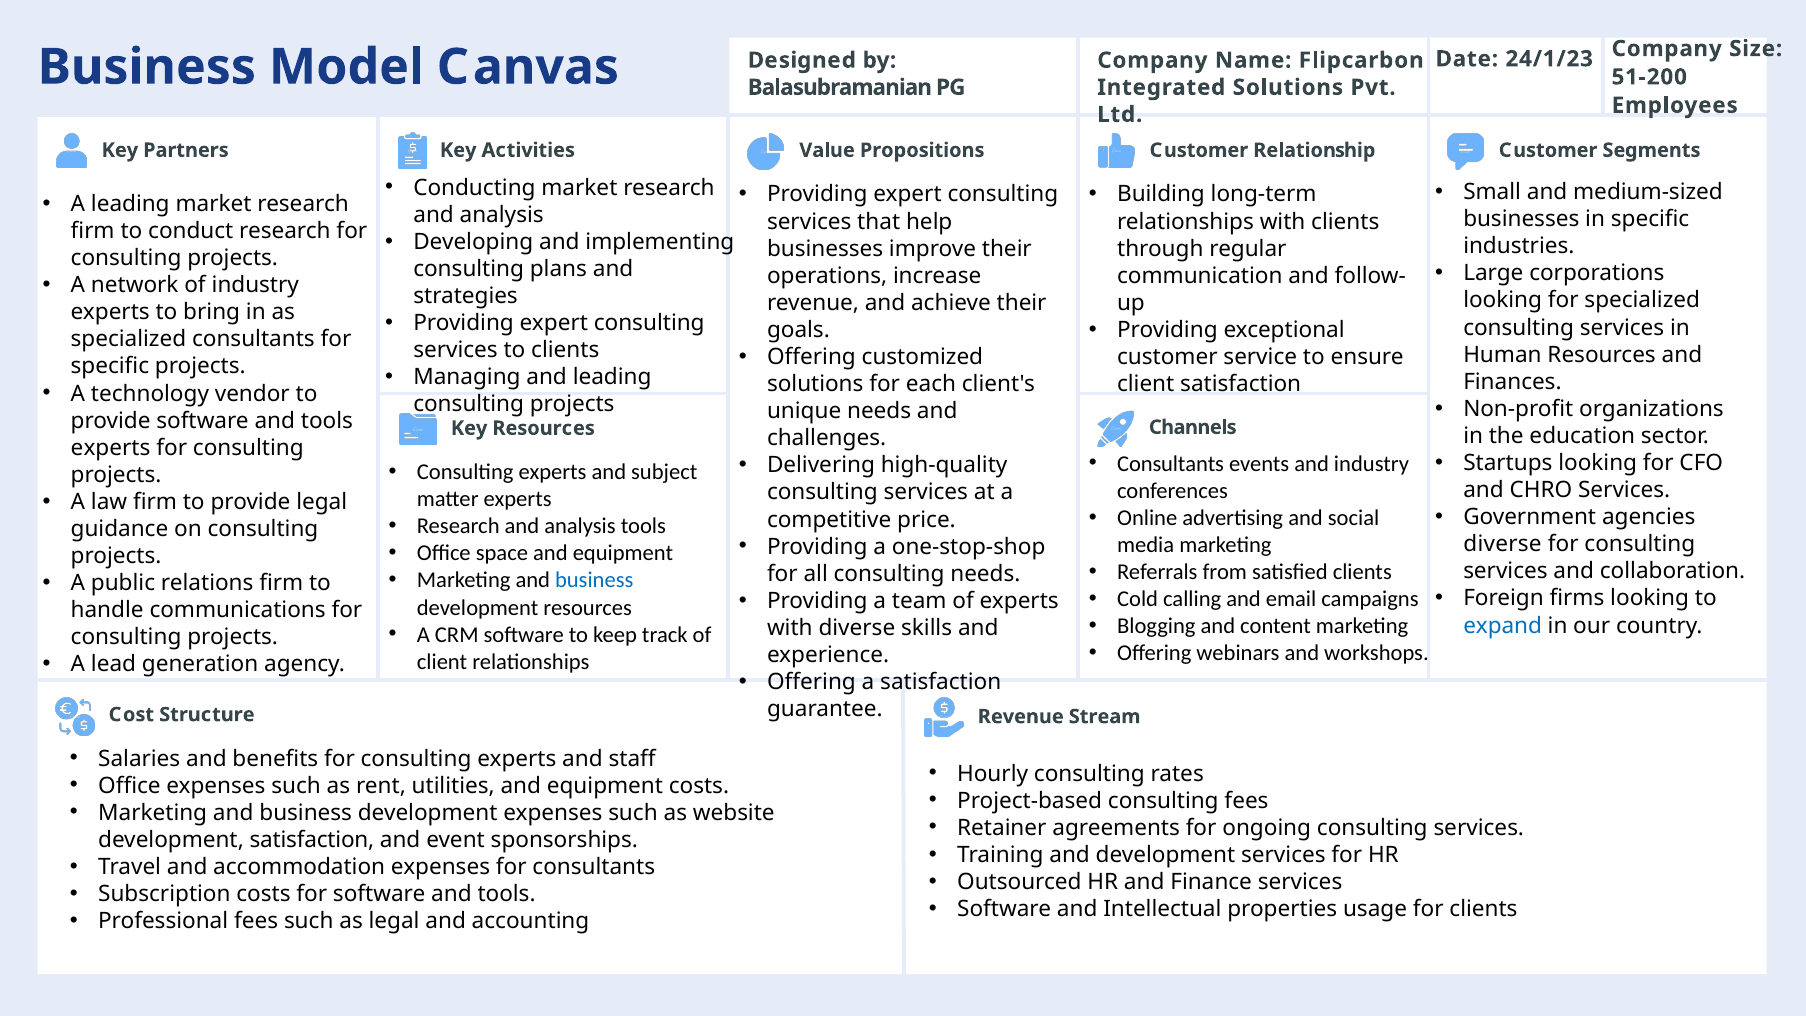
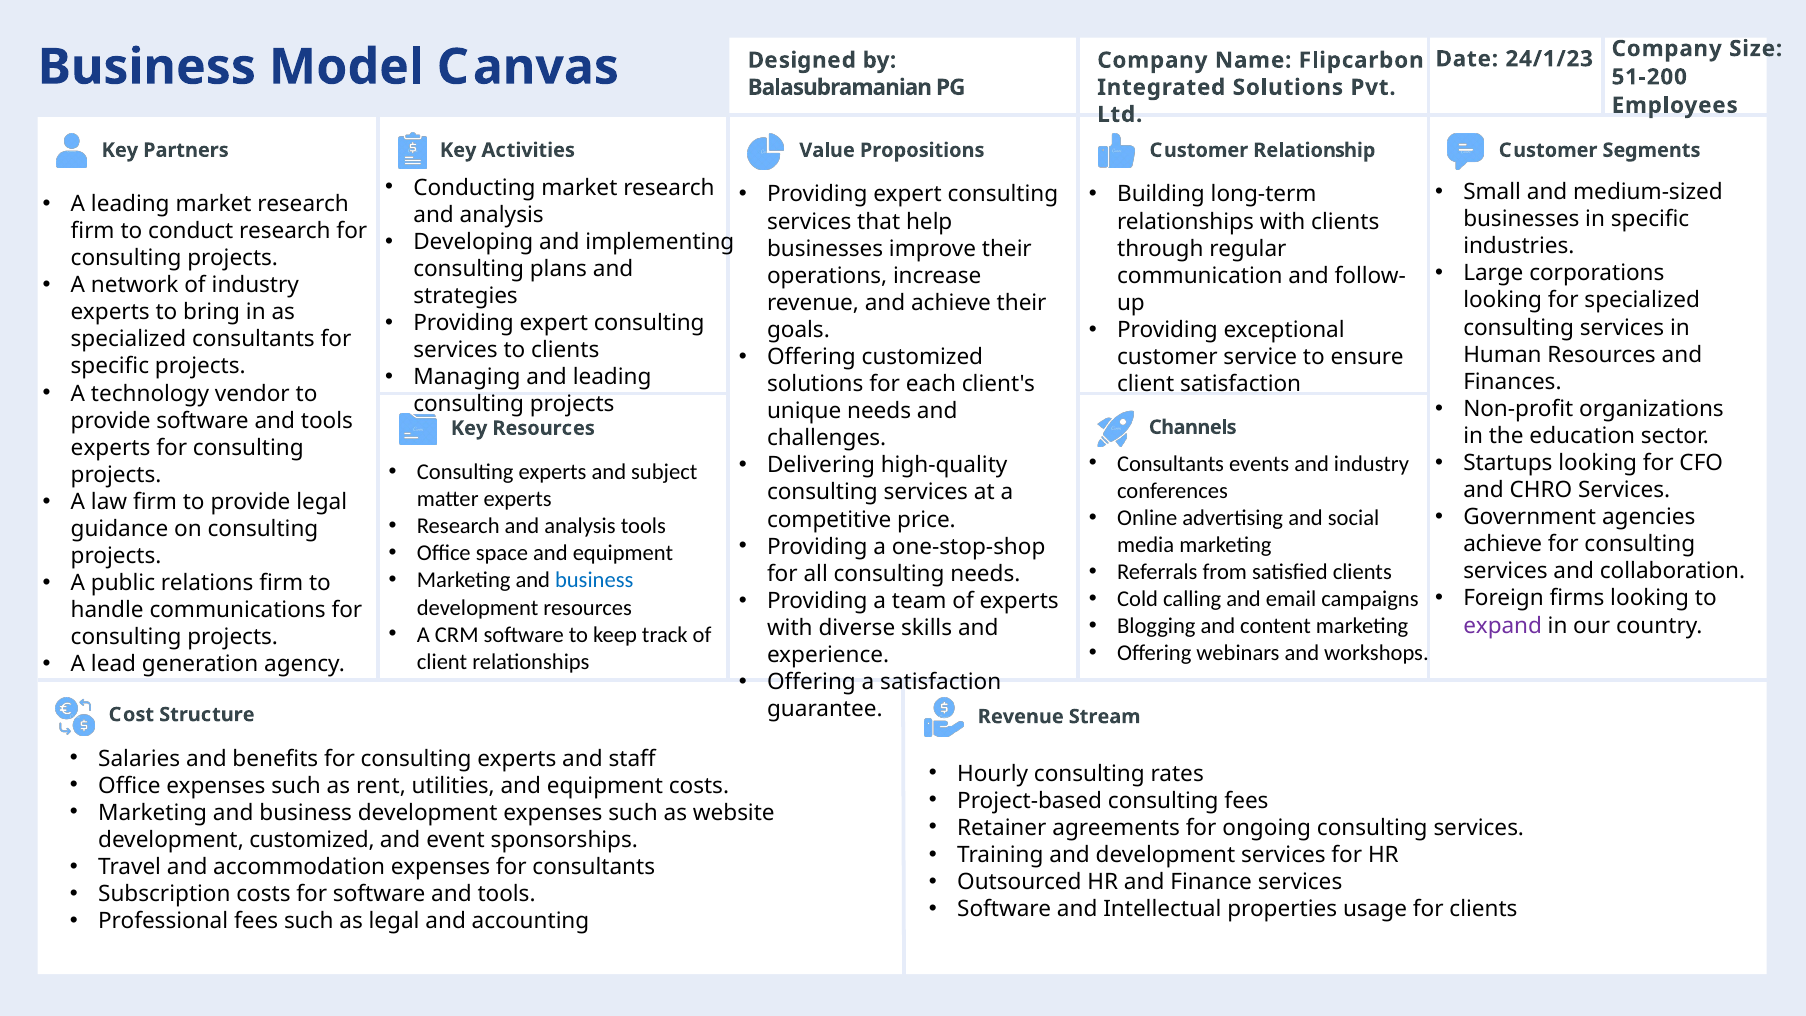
diverse at (1503, 544): diverse -> achieve
expand colour: blue -> purple
development satisfaction: satisfaction -> customized
